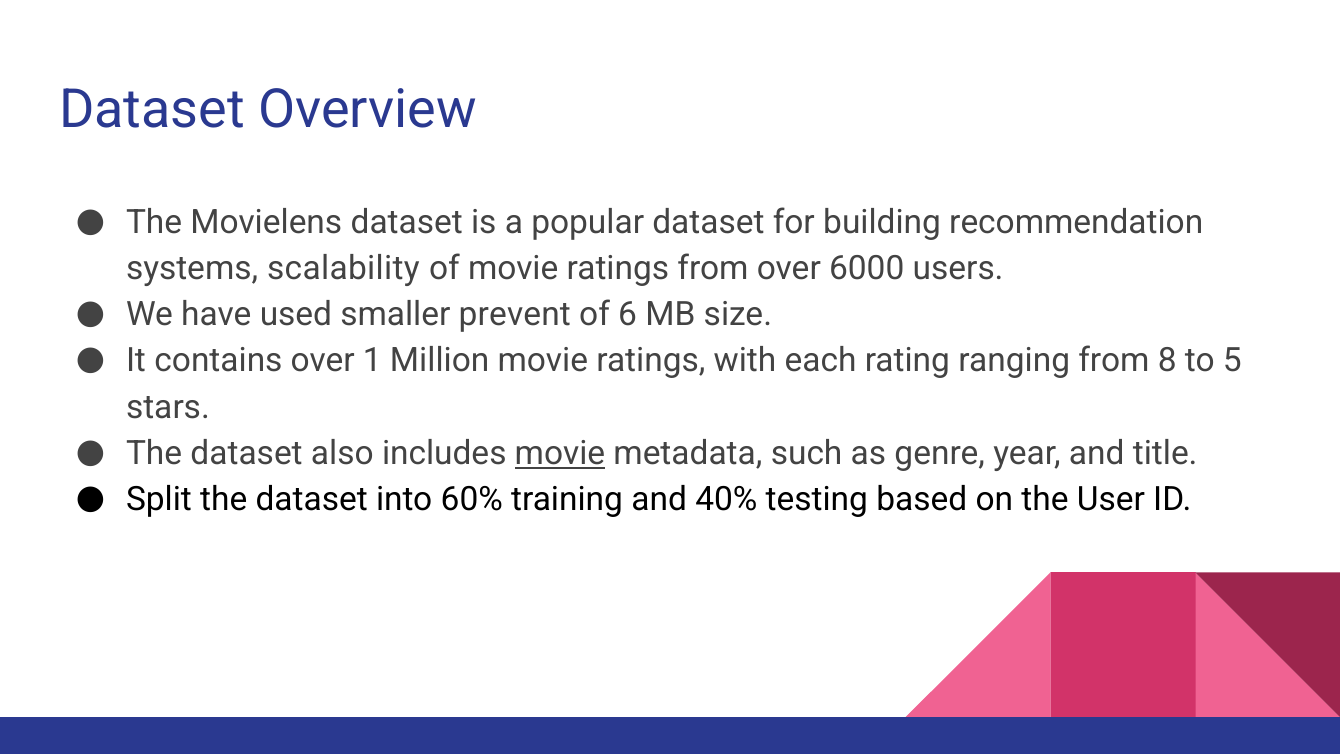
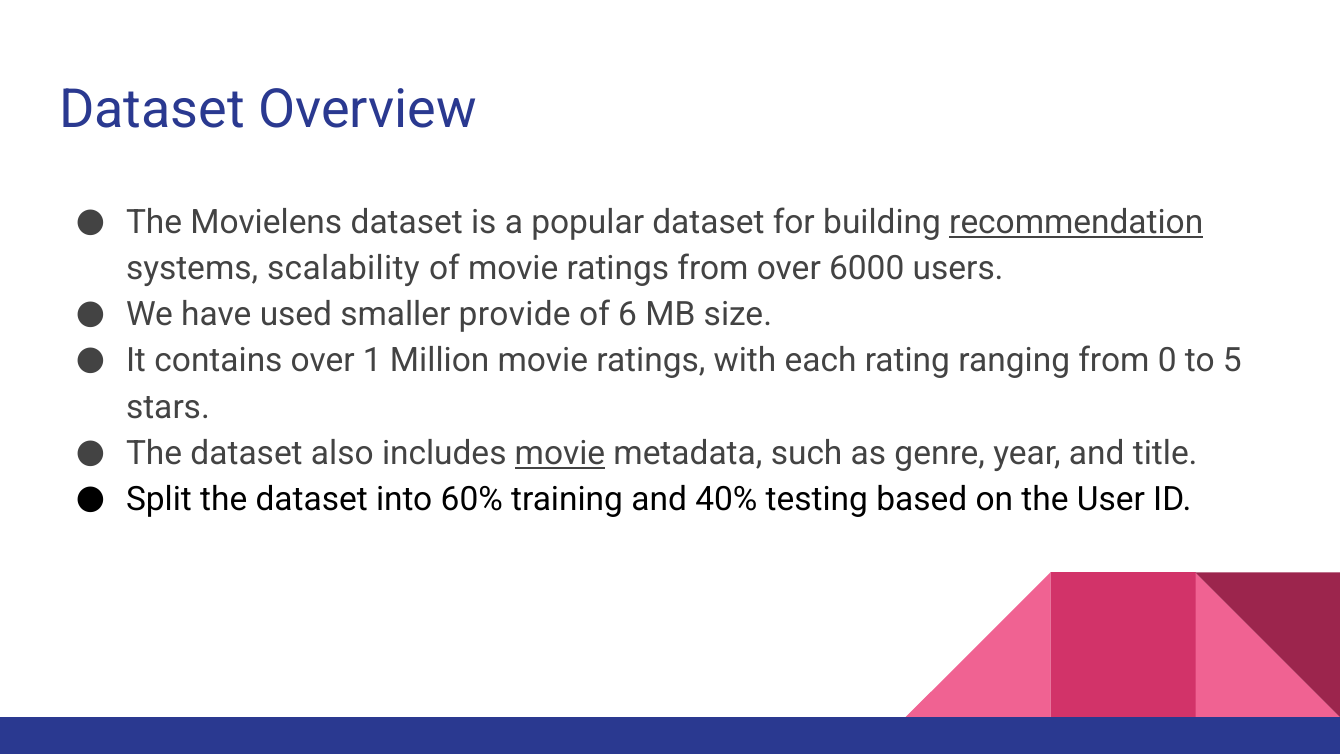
recommendation underline: none -> present
prevent: prevent -> provide
8: 8 -> 0
